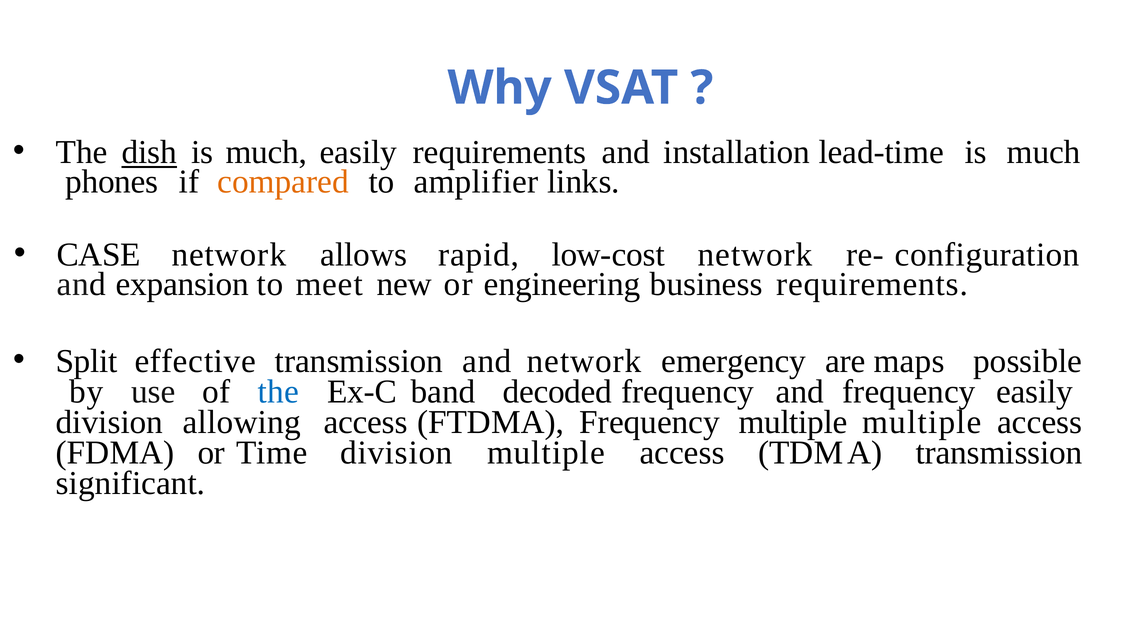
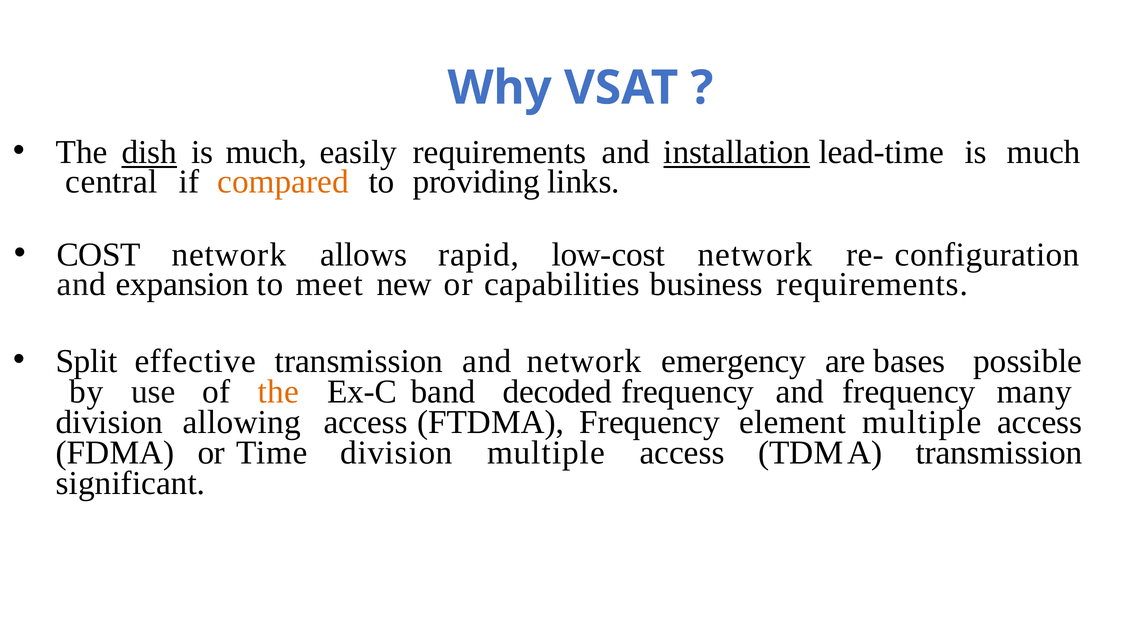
installation underline: none -> present
phones: phones -> central
amplifier: amplifier -> providing
CASE: CASE -> COST
engineering: engineering -> capabilities
maps: maps -> bases
the at (278, 391) colour: blue -> orange
frequency easily: easily -> many
Frequency multiple: multiple -> element
